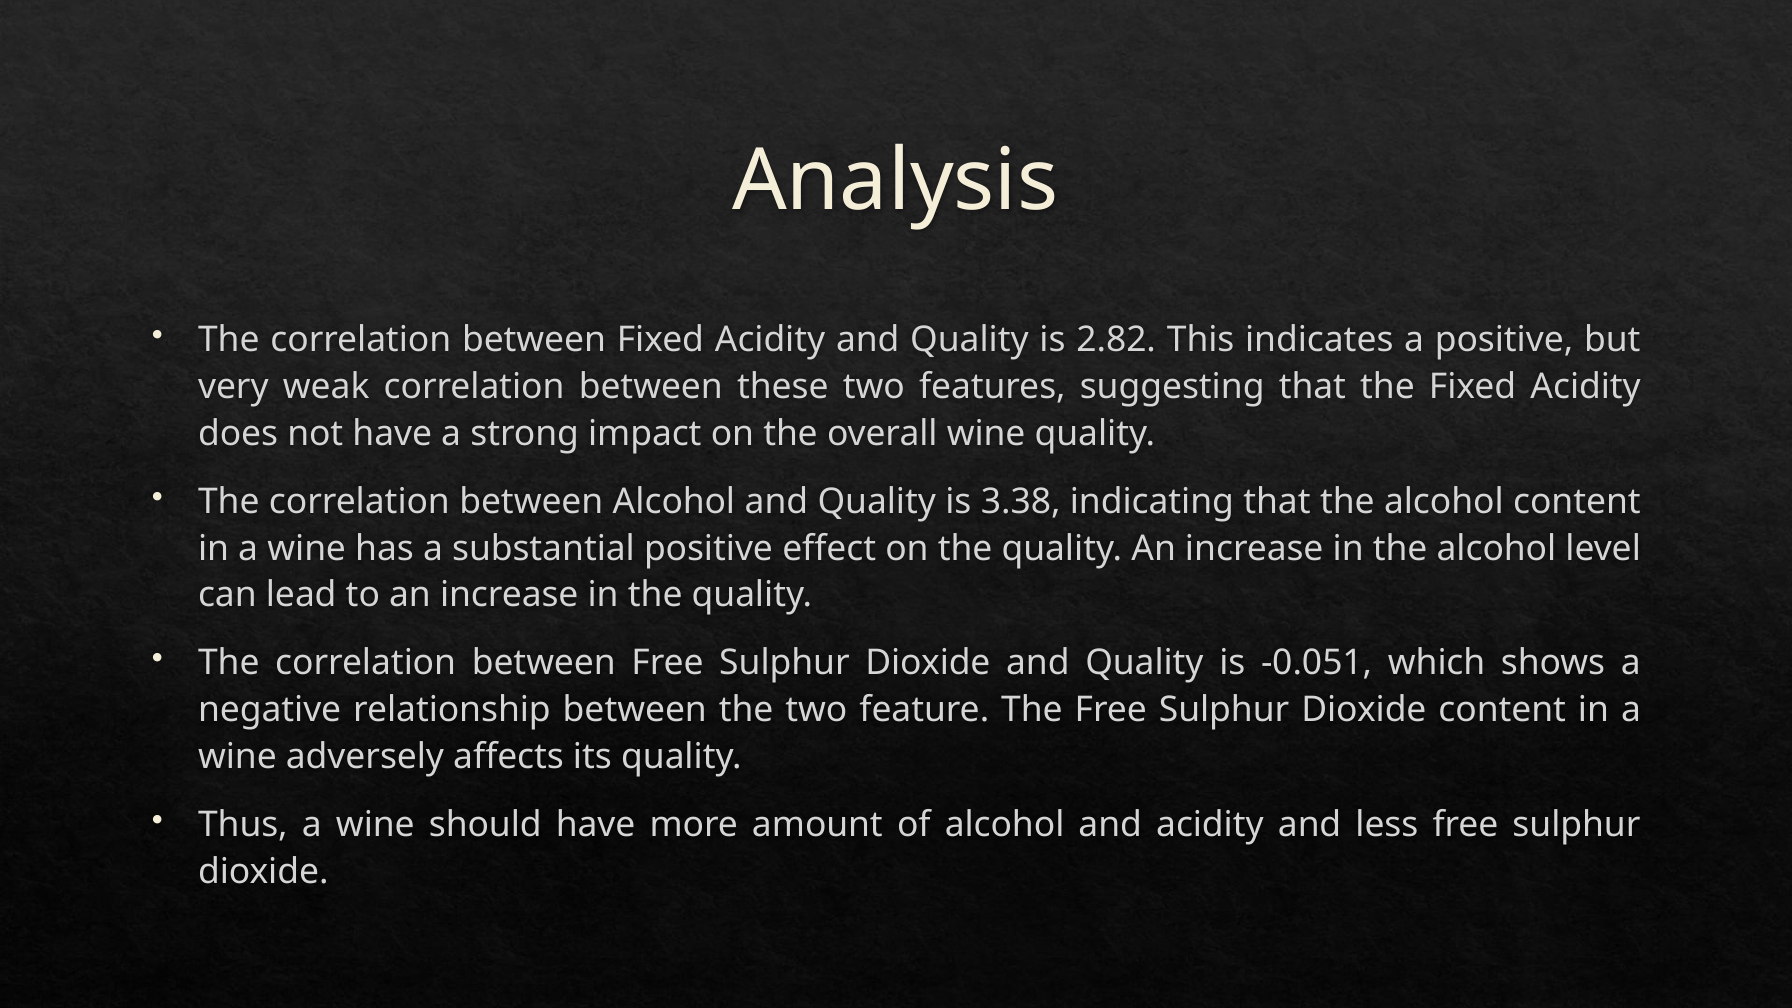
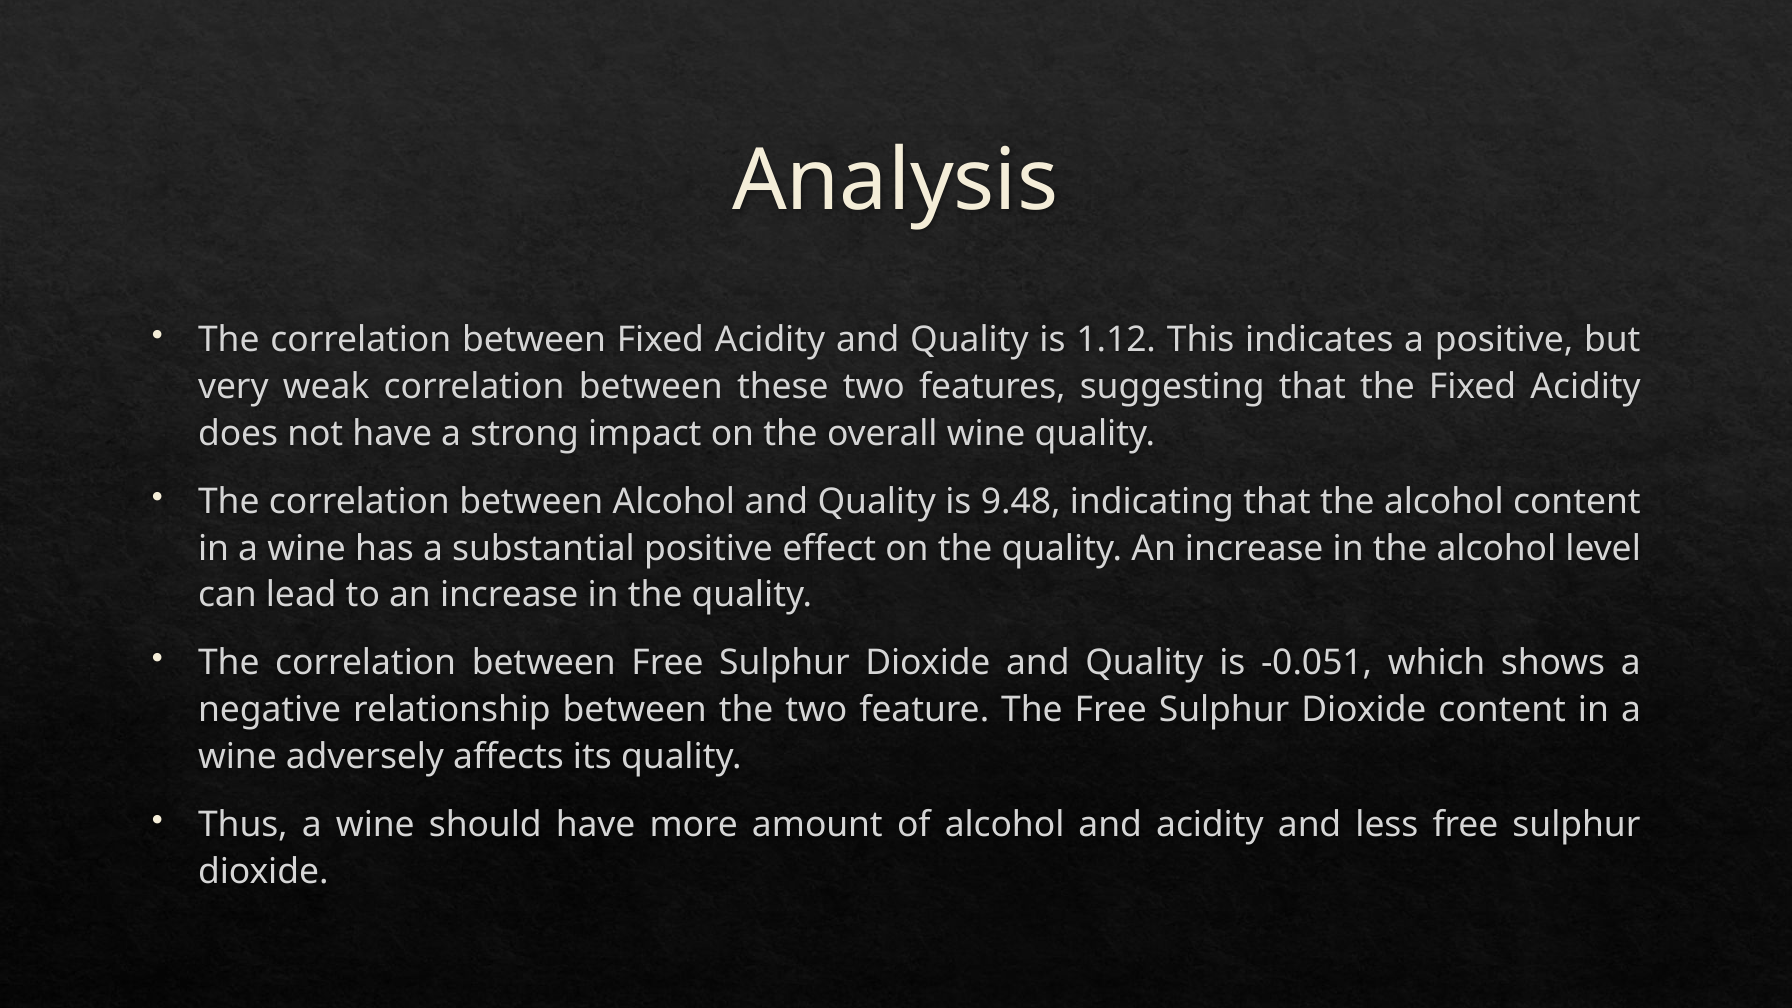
2.82: 2.82 -> 1.12
3.38: 3.38 -> 9.48
